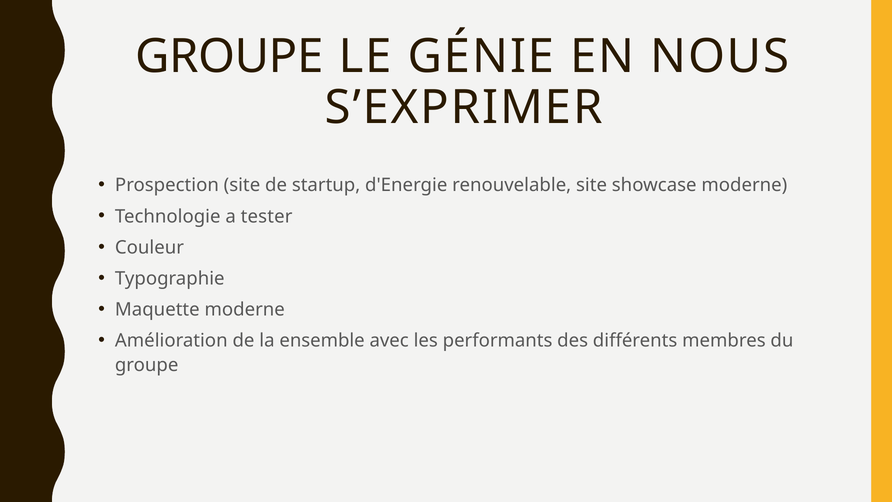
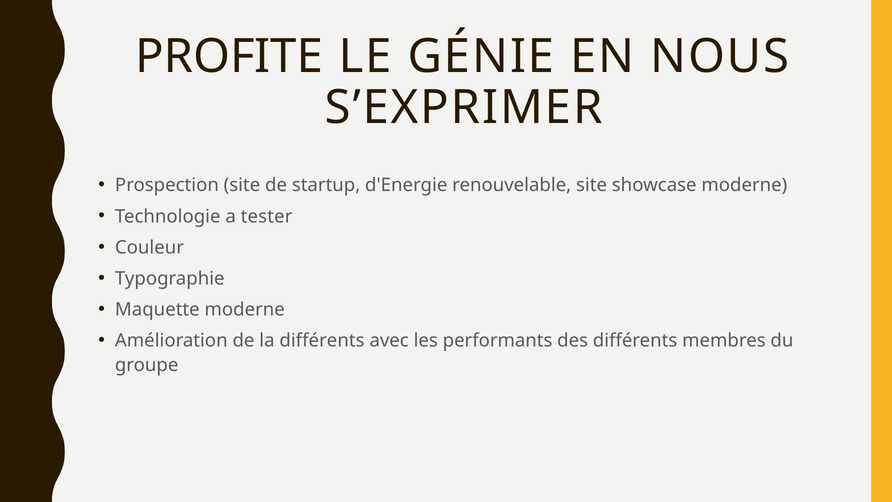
GROUPE at (229, 57): GROUPE -> PROFITE
la ensemble: ensemble -> différents
